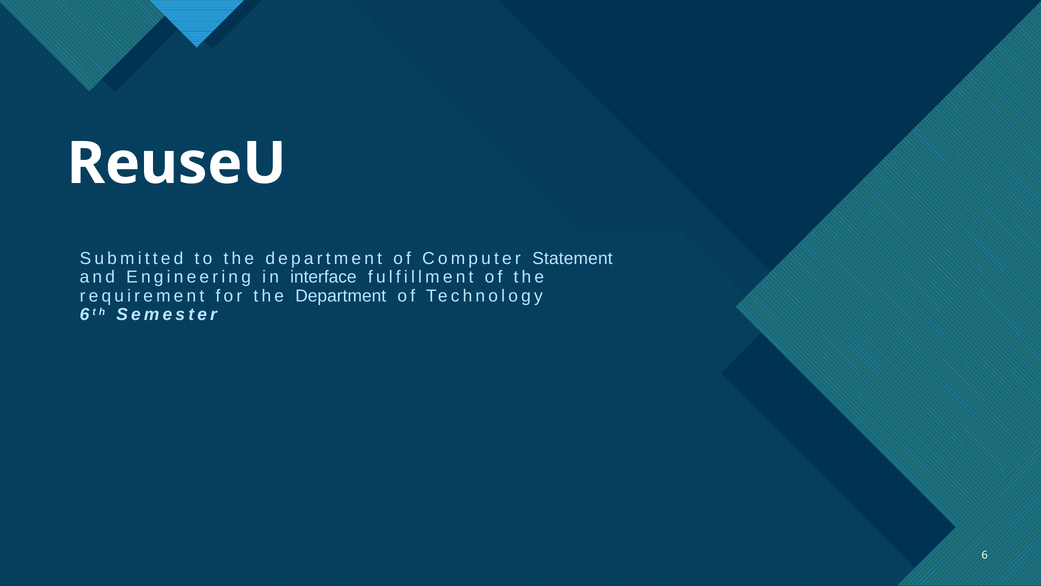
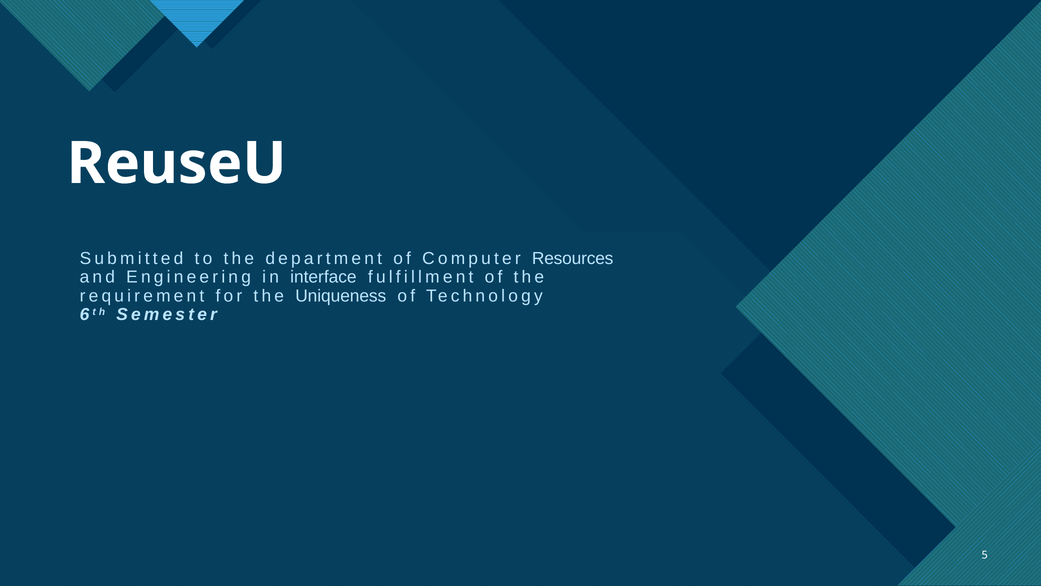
Statement: Statement -> Resources
for the Department: Department -> Uniqueness
6: 6 -> 5
